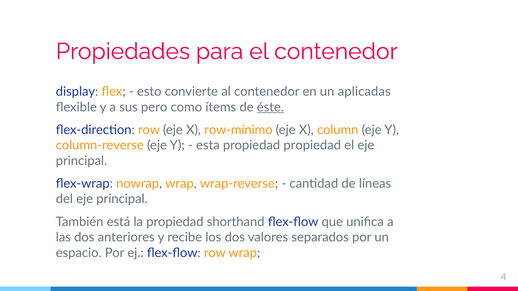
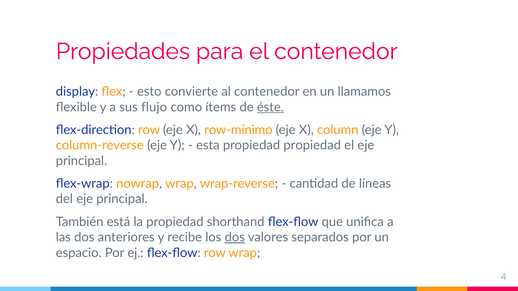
aplicadas: aplicadas -> llamamos
pero: pero -> flujo
dos at (235, 238) underline: none -> present
